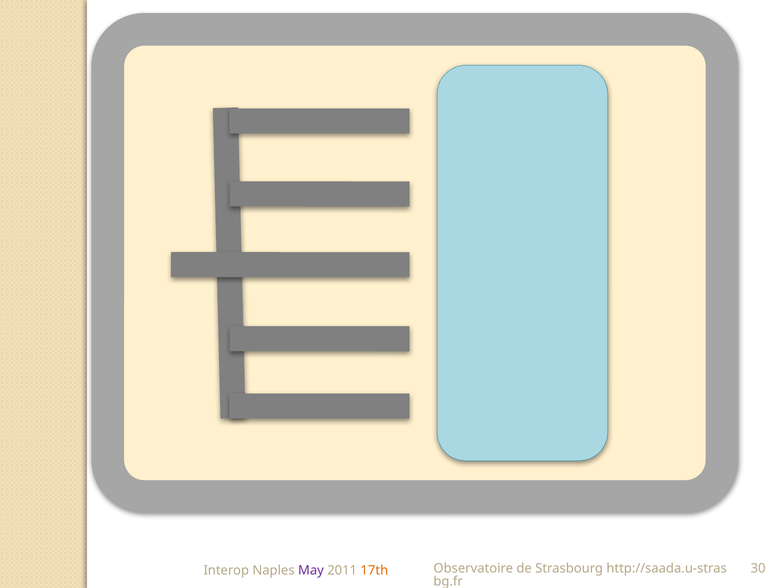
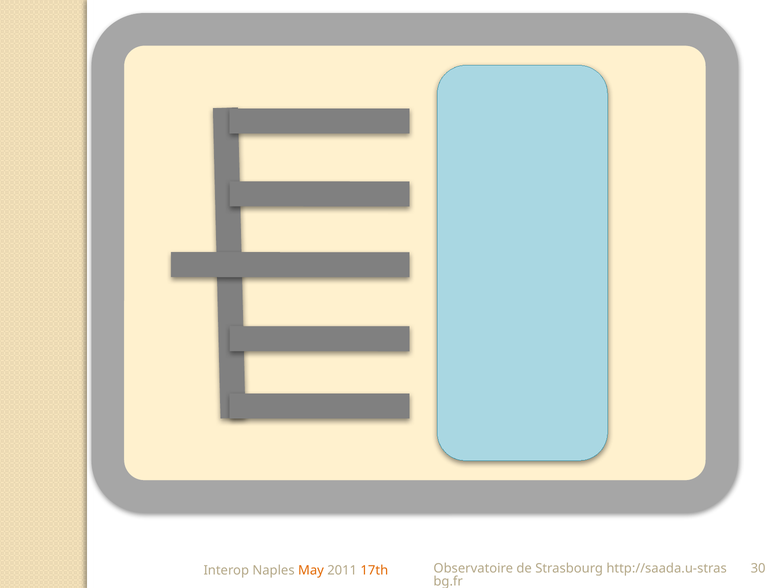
May colour: purple -> orange
